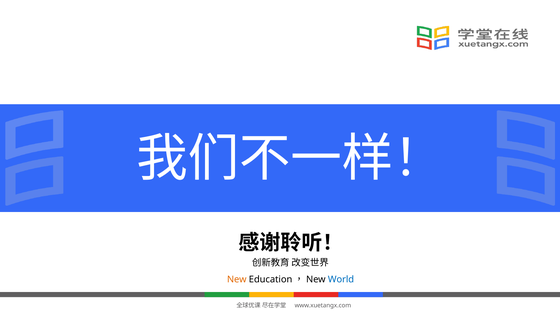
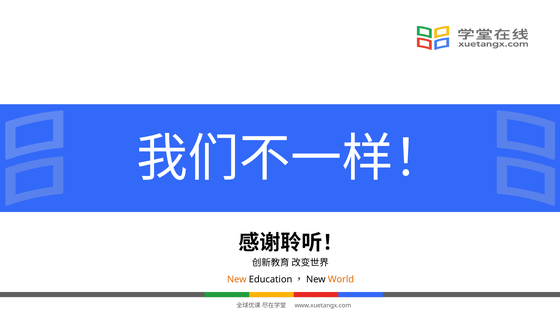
World colour: blue -> orange
